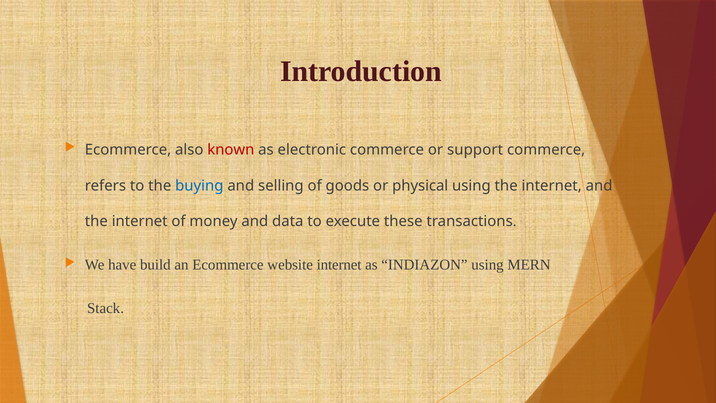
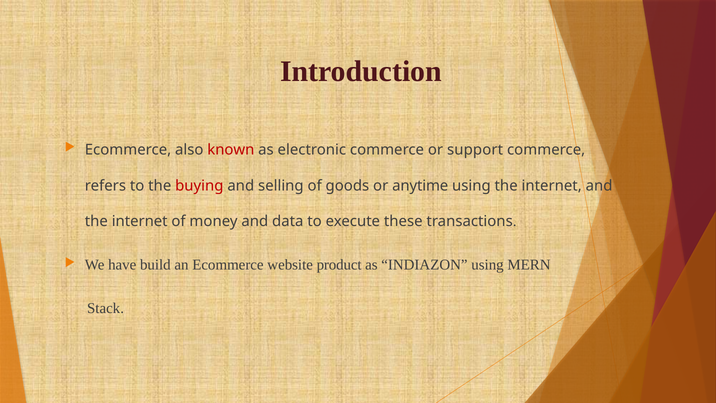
buying colour: blue -> red
physical: physical -> anytime
website internet: internet -> product
